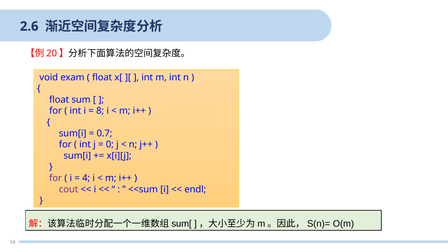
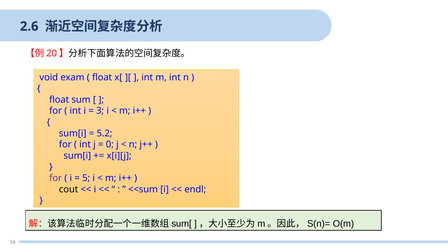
8: 8 -> 3
0.7: 0.7 -> 5.2
4: 4 -> 5
cout colour: purple -> black
